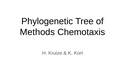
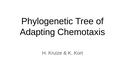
Methods: Methods -> Adapting
